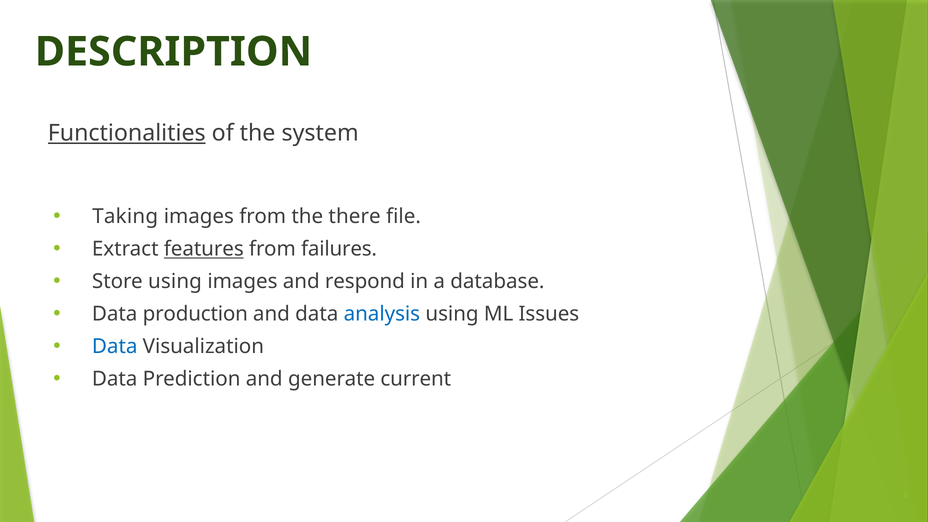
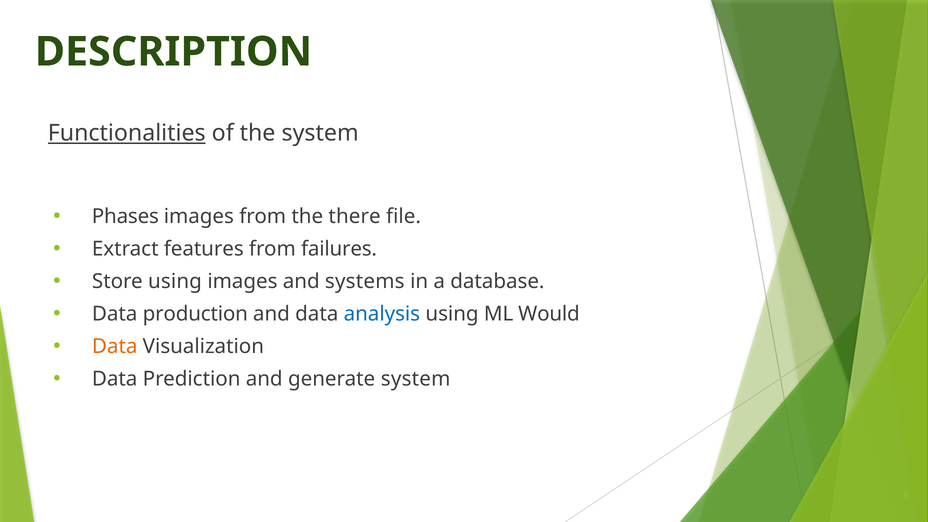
Taking: Taking -> Phases
features underline: present -> none
respond: respond -> systems
Issues: Issues -> Would
Data at (115, 346) colour: blue -> orange
generate current: current -> system
